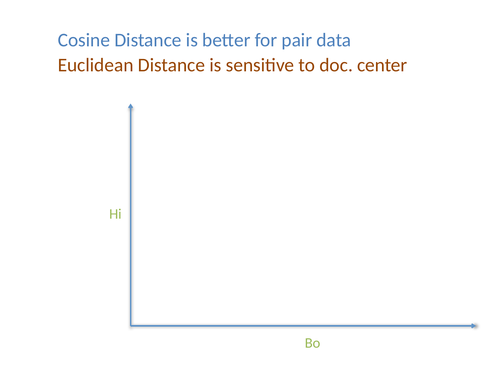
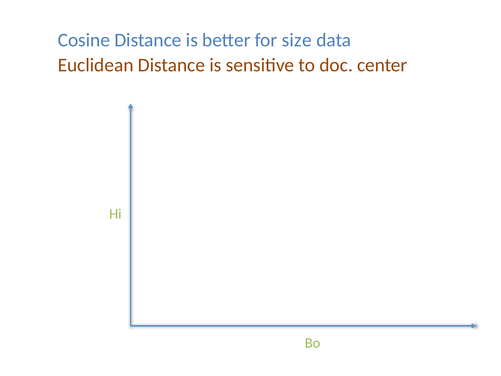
pair: pair -> size
